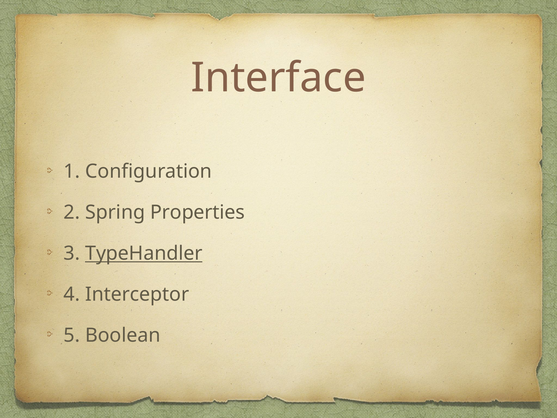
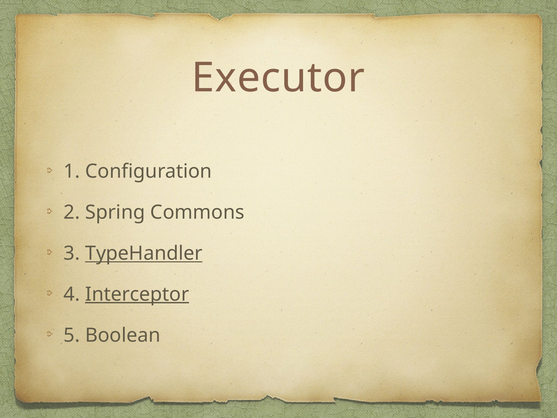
Interface: Interface -> Executor
Properties: Properties -> Commons
Interceptor underline: none -> present
